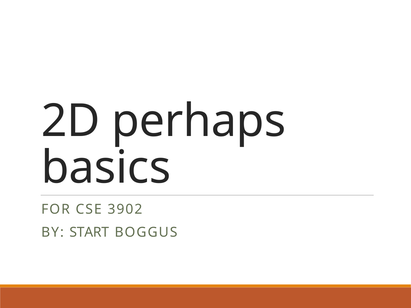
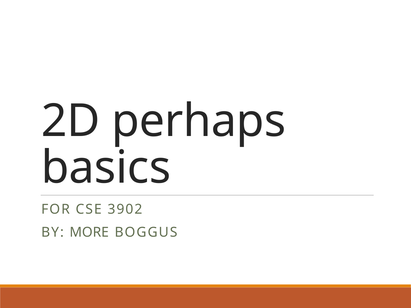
START: START -> MORE
